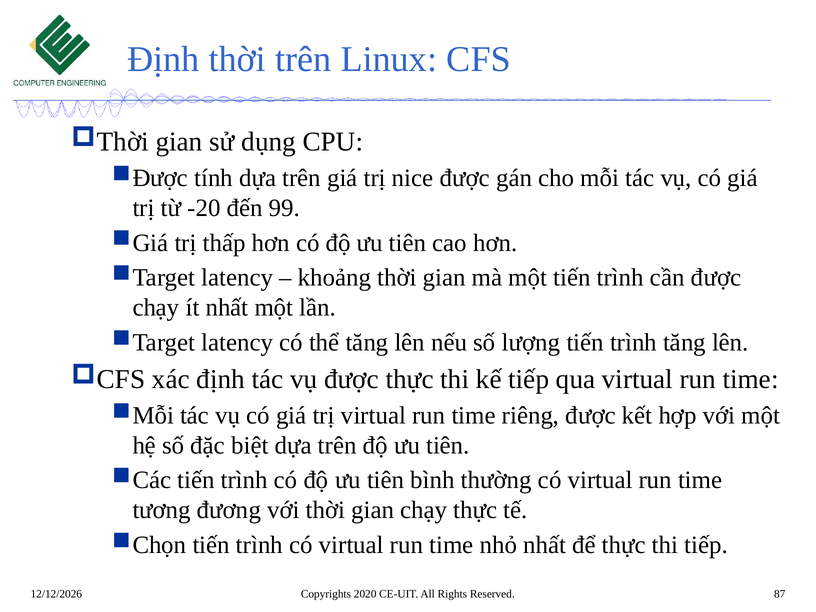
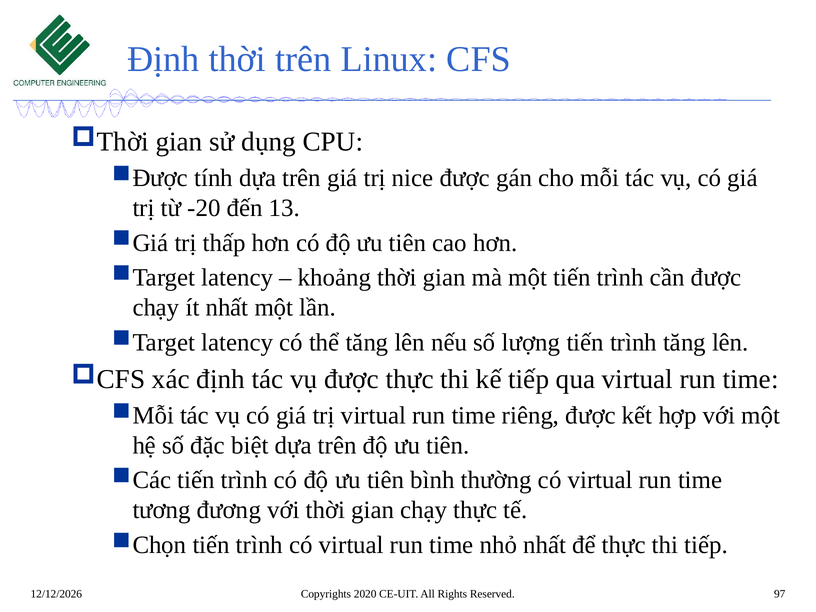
99: 99 -> 13
87: 87 -> 97
